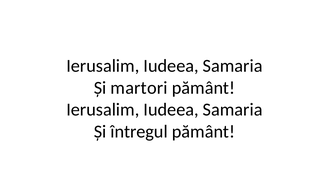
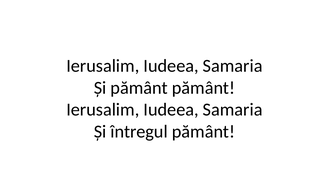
Și martori: martori -> pământ
